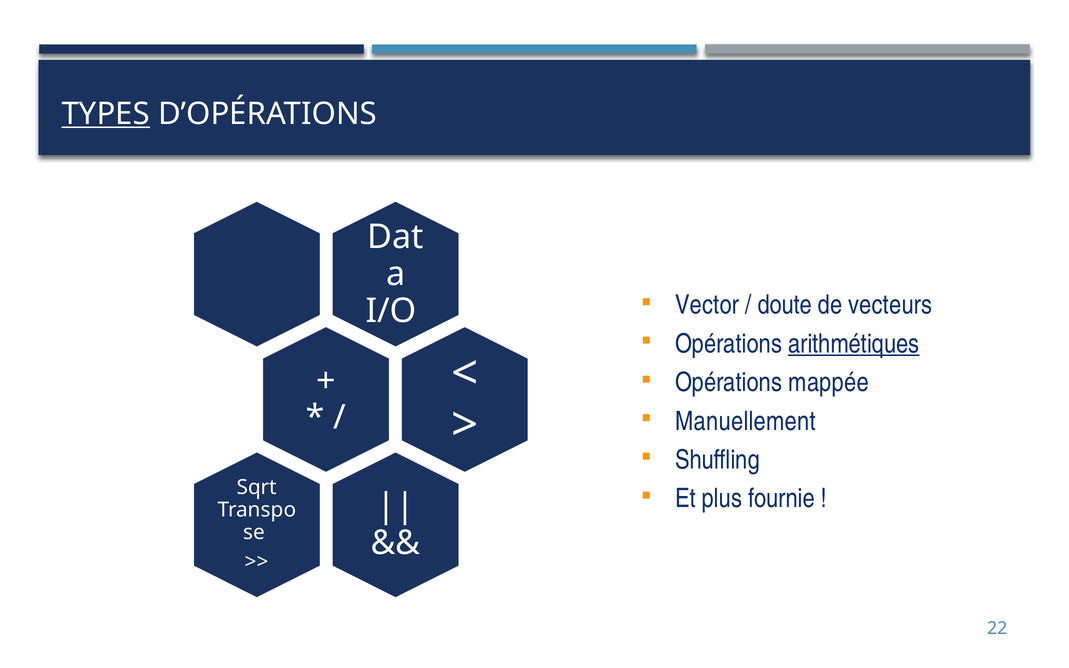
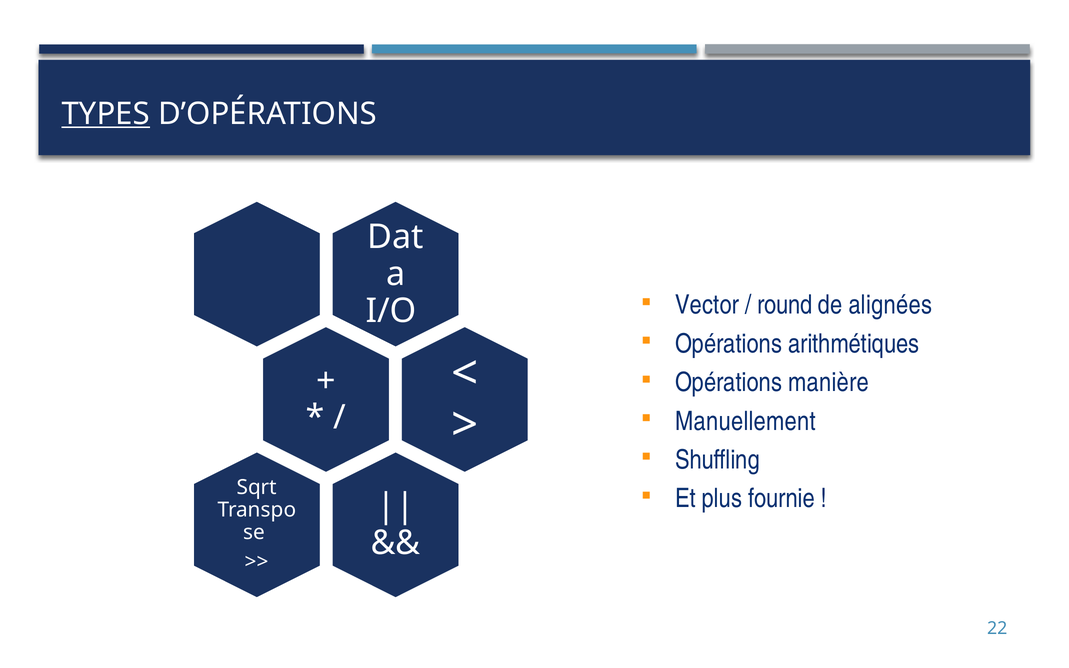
doute: doute -> round
vecteurs: vecteurs -> alignées
arithmétiques underline: present -> none
mappée: mappée -> manière
